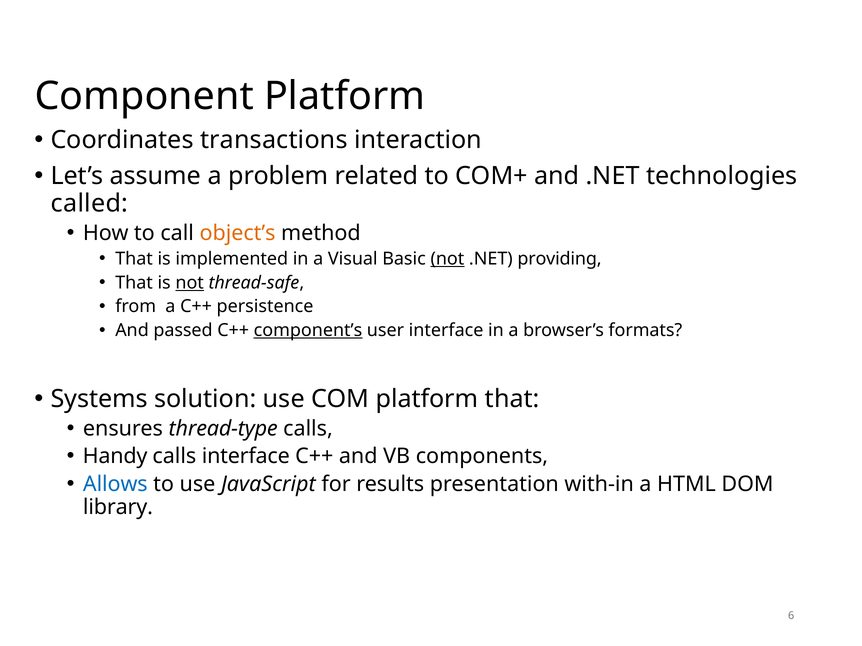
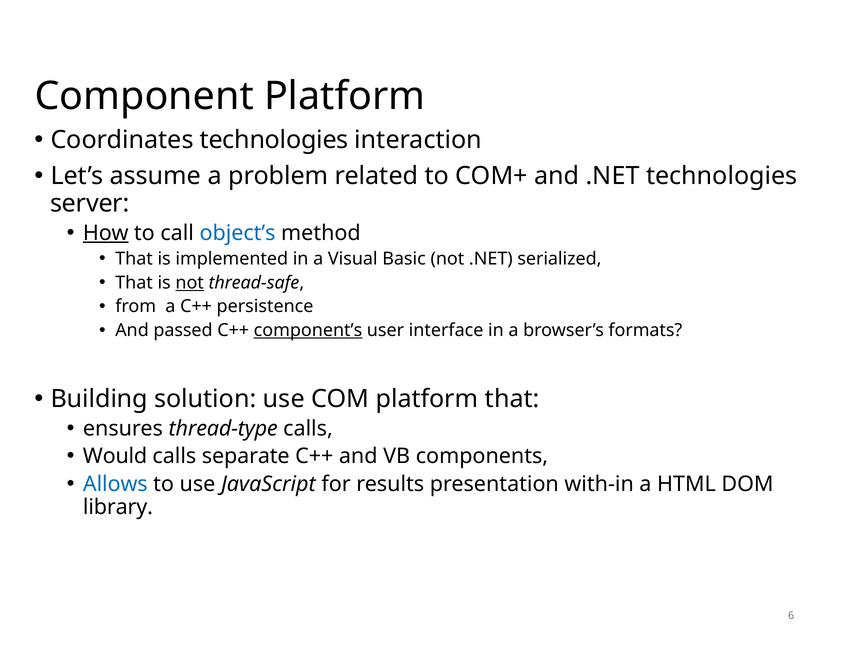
Coordinates transactions: transactions -> technologies
called: called -> server
How underline: none -> present
object’s colour: orange -> blue
not at (447, 259) underline: present -> none
providing: providing -> serialized
Systems: Systems -> Building
Handy: Handy -> Would
calls interface: interface -> separate
